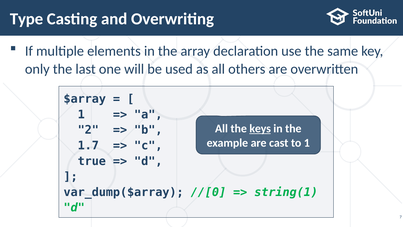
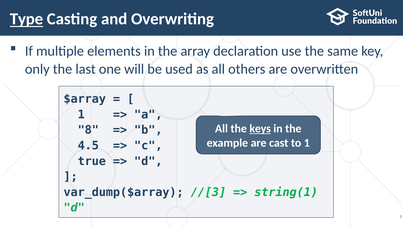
Type underline: none -> present
2: 2 -> 8
1.7: 1.7 -> 4.5
//[0: //[0 -> //[3
